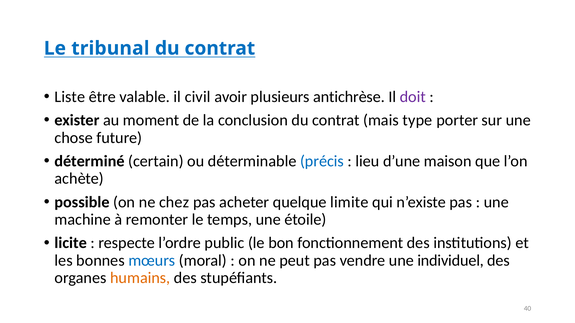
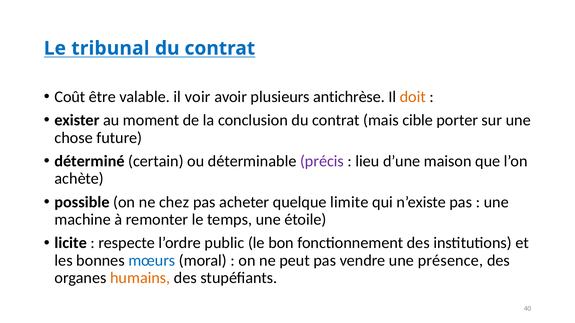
Liste: Liste -> Coût
civil: civil -> voir
doit colour: purple -> orange
type: type -> cible
précis colour: blue -> purple
individuel: individuel -> présence
